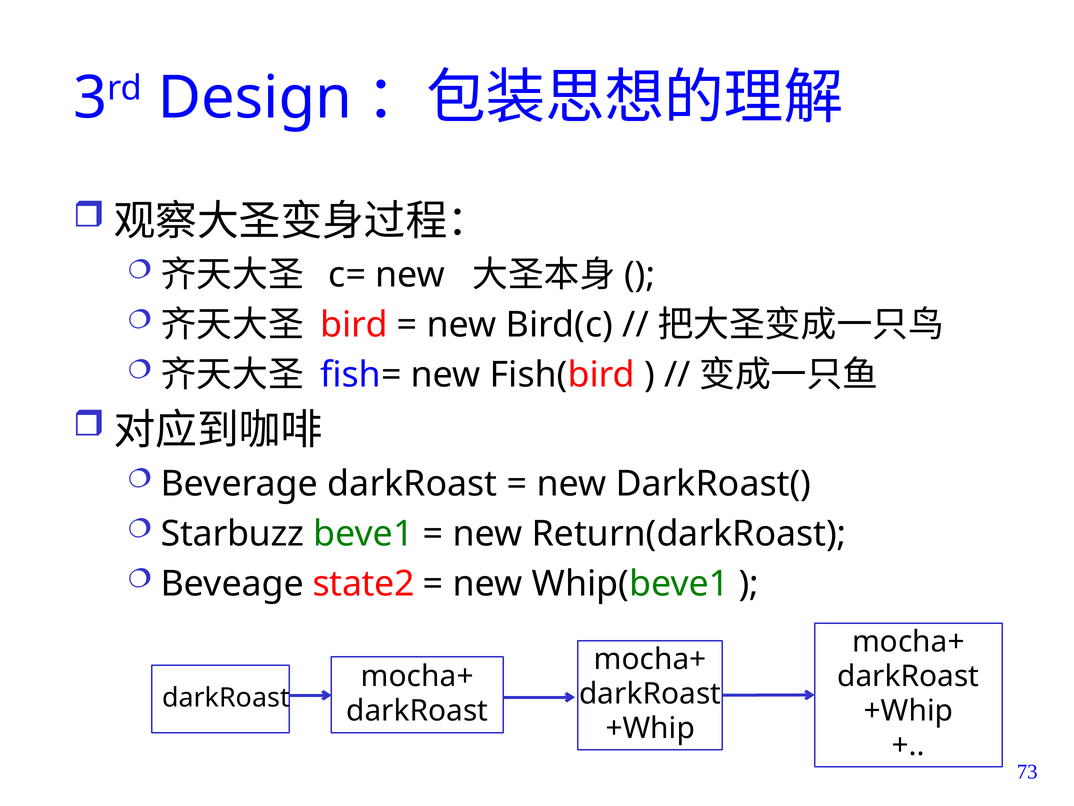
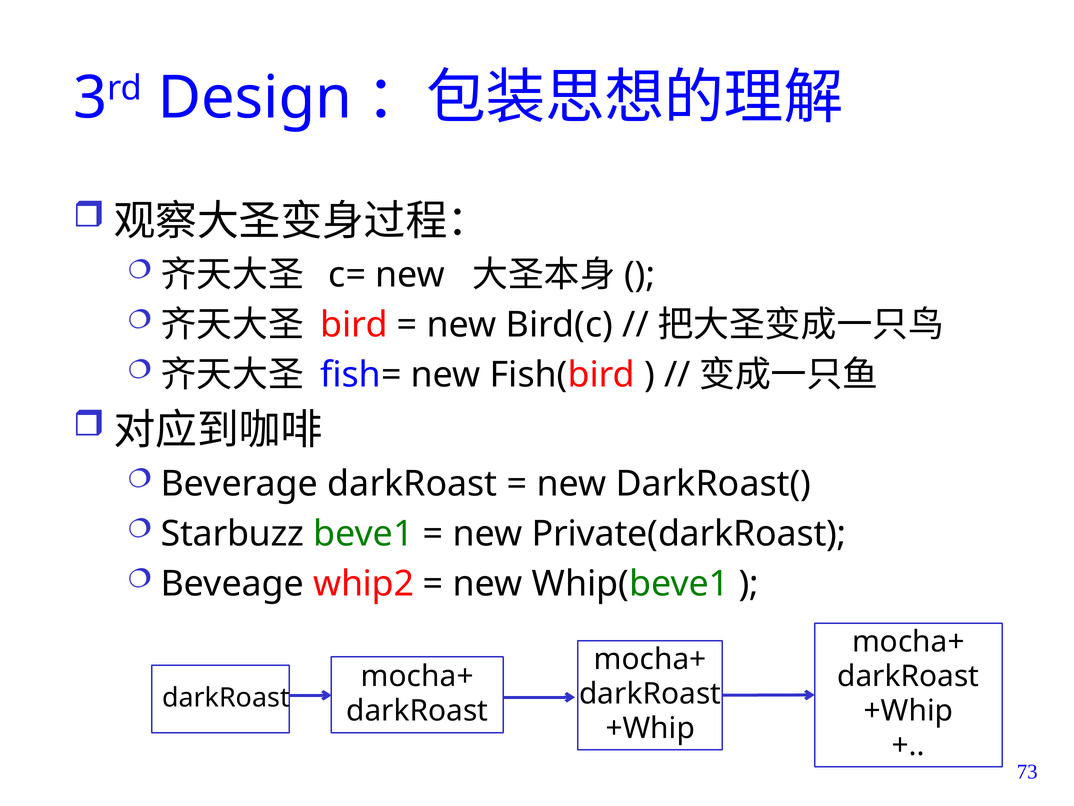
Return(darkRoast: Return(darkRoast -> Private(darkRoast
state2: state2 -> whip2
